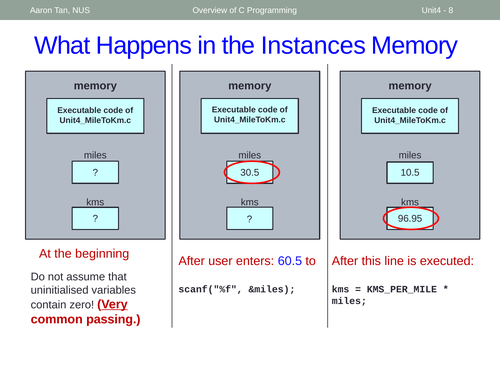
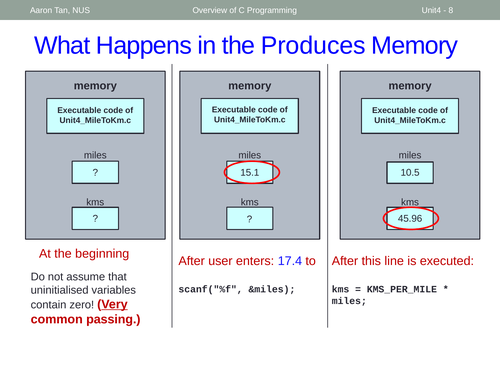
Instances: Instances -> Produces
30.5: 30.5 -> 15.1
96.95: 96.95 -> 45.96
60.5: 60.5 -> 17.4
